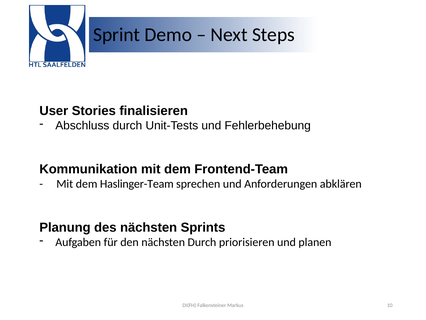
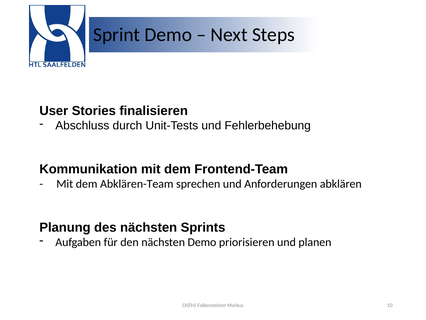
Haslinger-Team: Haslinger-Team -> Abklären-Team
nächsten Durch: Durch -> Demo
